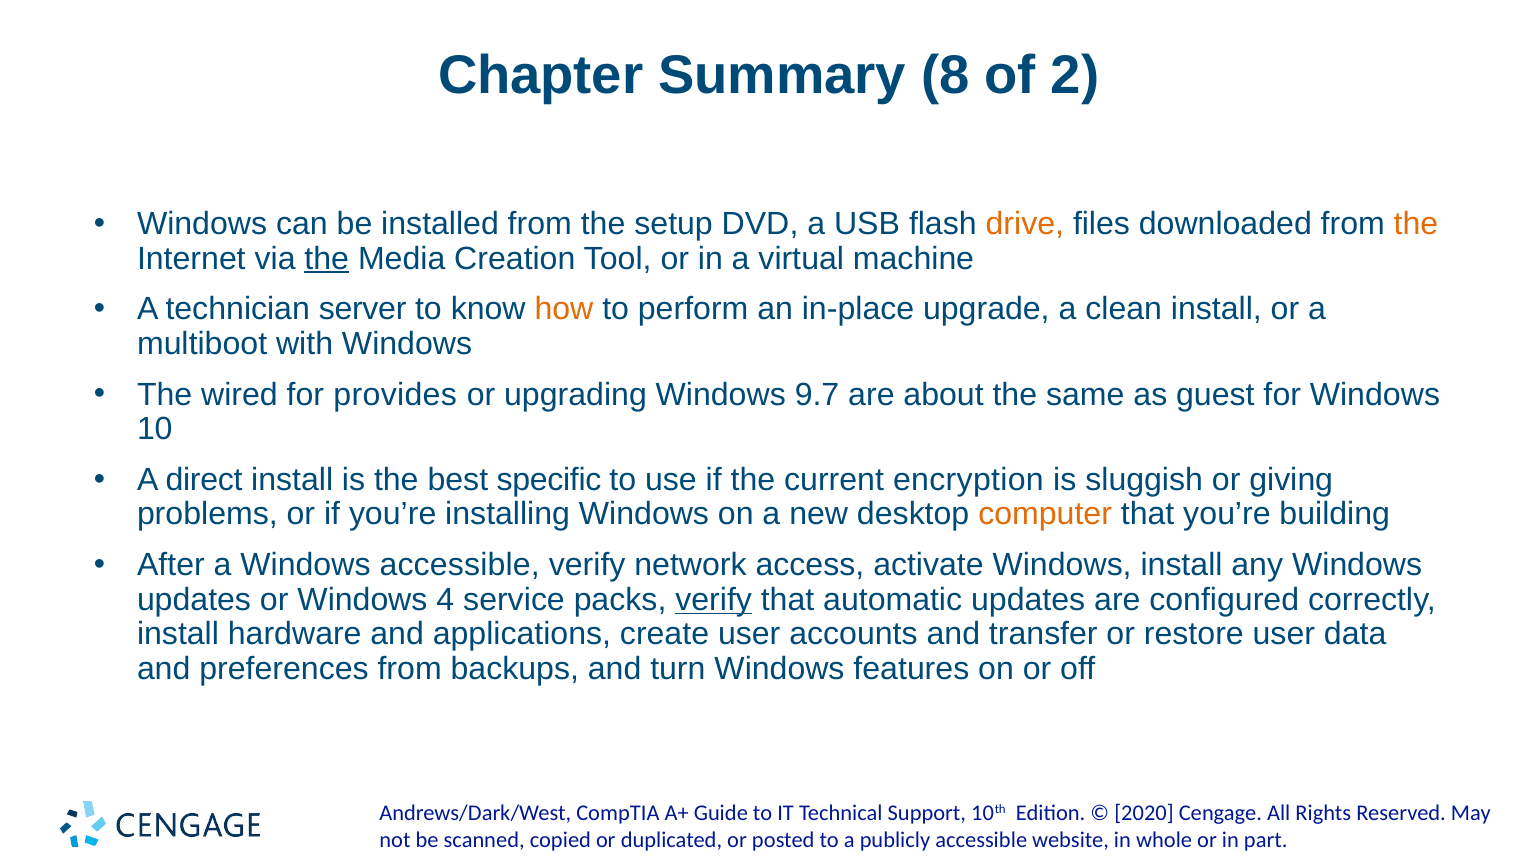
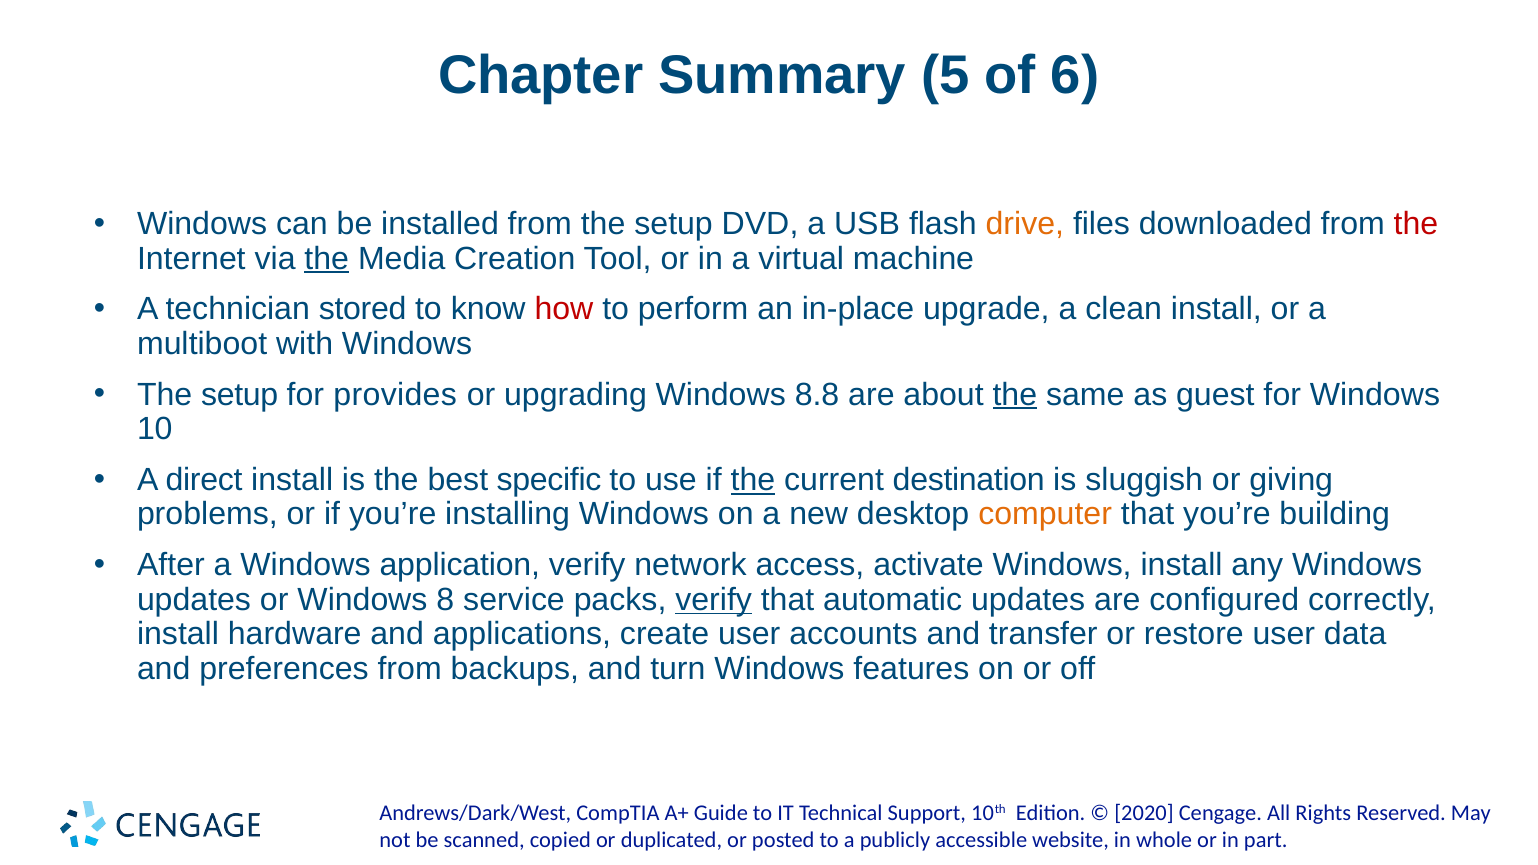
8: 8 -> 5
2: 2 -> 6
the at (1416, 224) colour: orange -> red
server: server -> stored
how colour: orange -> red
wired at (239, 395): wired -> setup
9.7: 9.7 -> 8.8
the at (1015, 395) underline: none -> present
the at (753, 480) underline: none -> present
encryption: encryption -> destination
Windows accessible: accessible -> application
4: 4 -> 8
